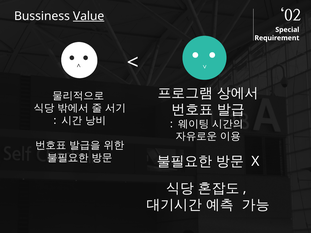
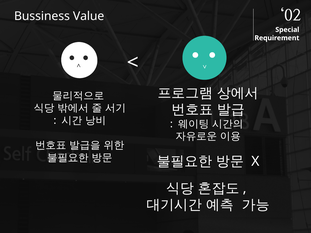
Value underline: present -> none
